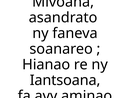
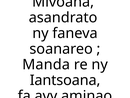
Hianao: Hianao -> Manda
